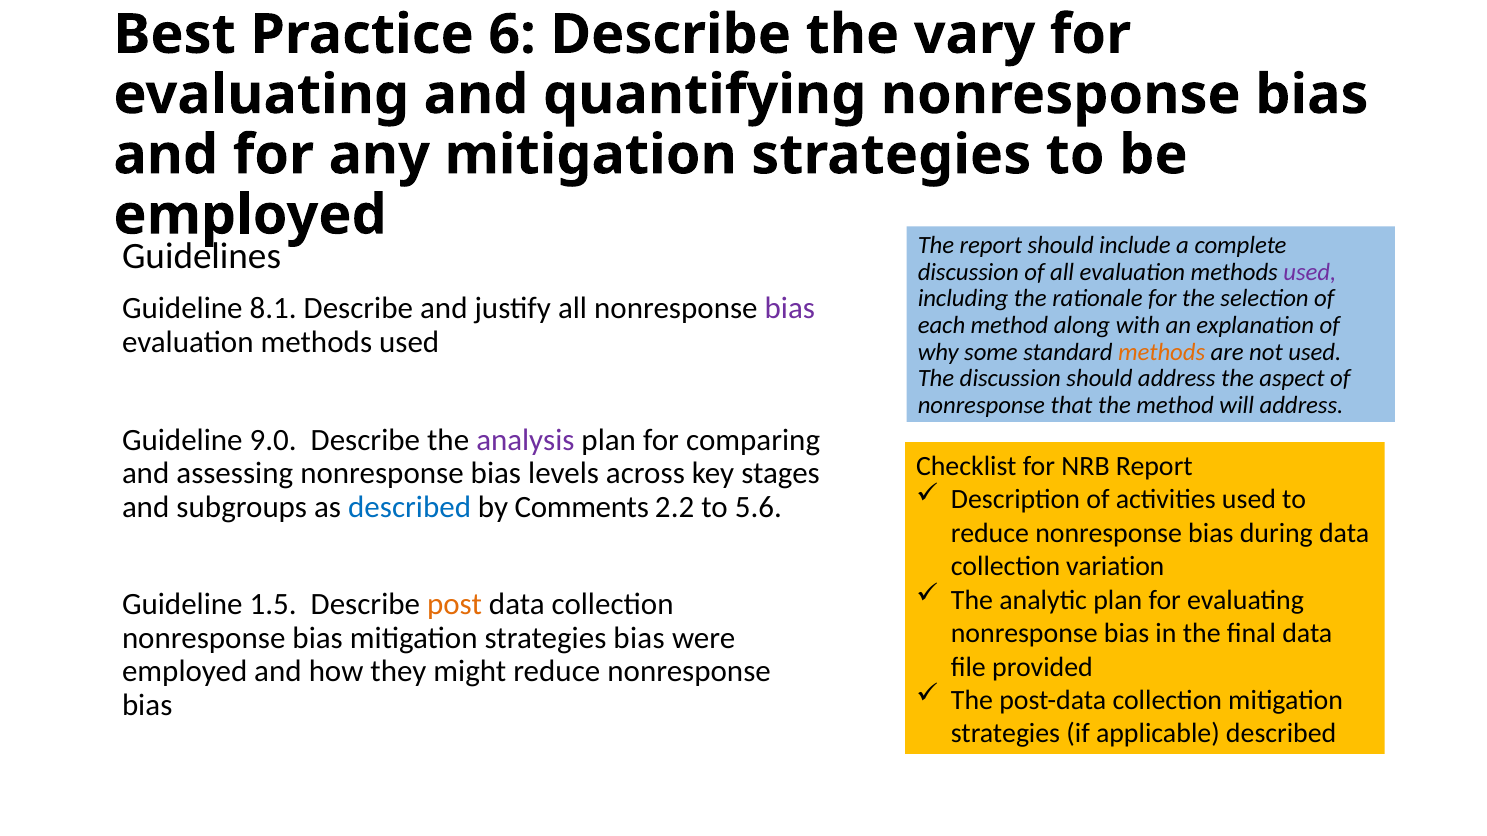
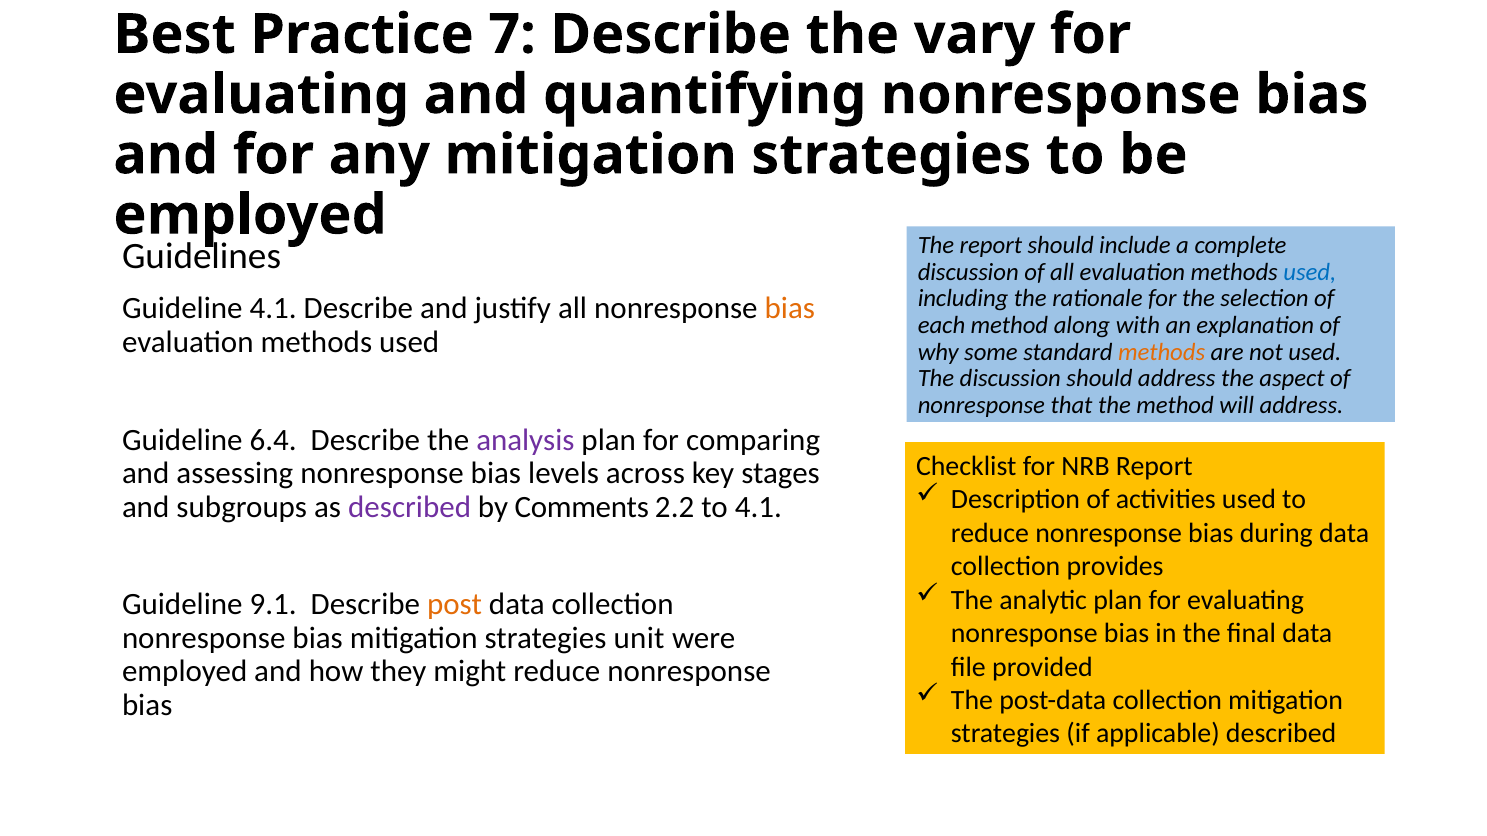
6: 6 -> 7
used at (1310, 272) colour: purple -> blue
Guideline 8.1: 8.1 -> 4.1
bias at (790, 309) colour: purple -> orange
9.0: 9.0 -> 6.4
described at (410, 507) colour: blue -> purple
to 5.6: 5.6 -> 4.1
variation: variation -> provides
1.5: 1.5 -> 9.1
strategies bias: bias -> unit
